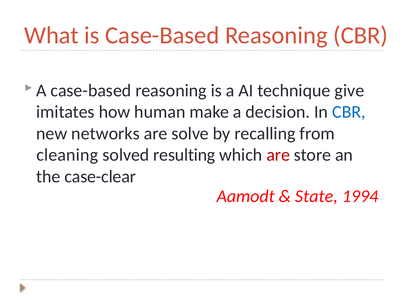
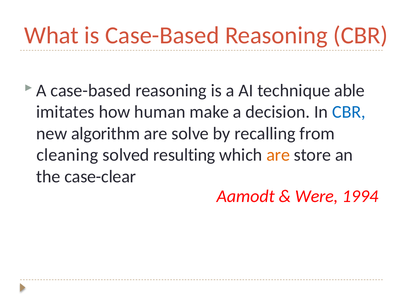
give: give -> able
networks: networks -> algorithm
are at (278, 155) colour: red -> orange
State: State -> Were
